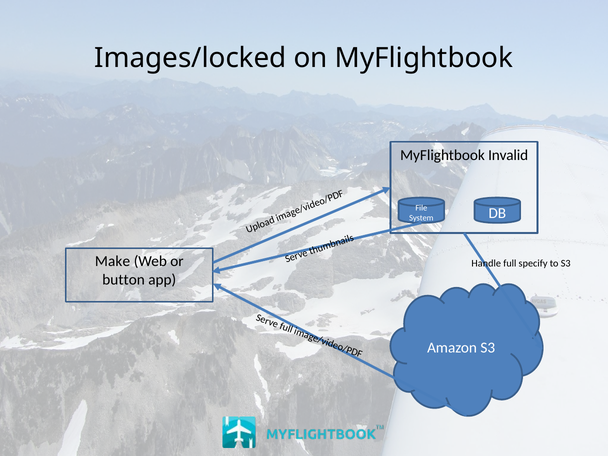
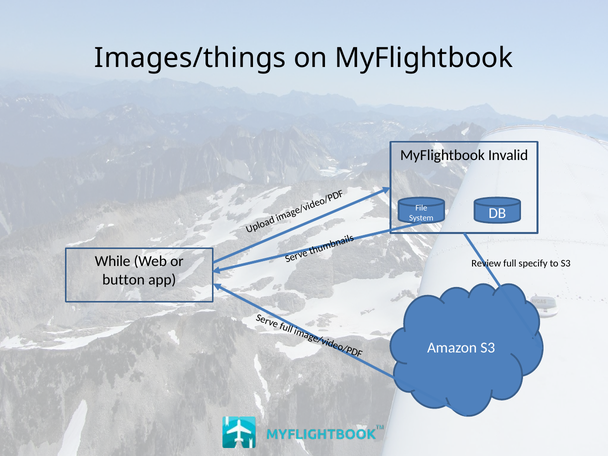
Images/locked: Images/locked -> Images/things
Make: Make -> While
Handle: Handle -> Review
